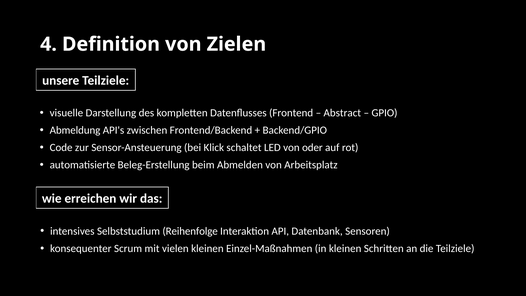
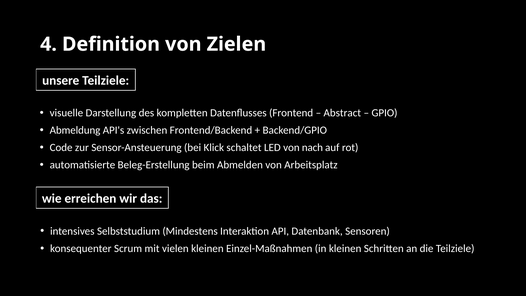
oder: oder -> nach
Reihenfolge: Reihenfolge -> Mindestens
